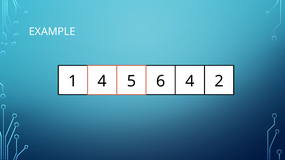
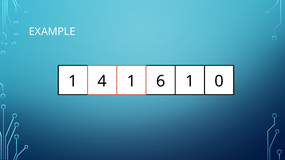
4 5: 5 -> 1
6 4: 4 -> 1
2: 2 -> 0
